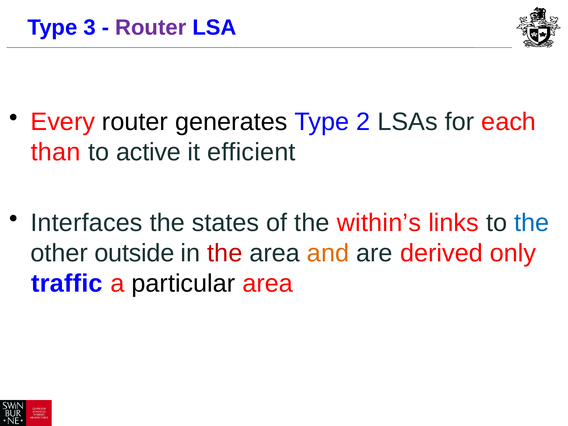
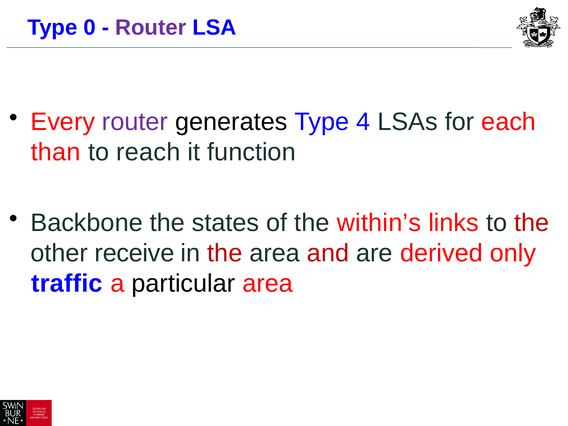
3: 3 -> 0
router at (135, 122) colour: black -> purple
2: 2 -> 4
active: active -> reach
efficient: efficient -> function
Interfaces: Interfaces -> Backbone
the at (532, 223) colour: blue -> red
outside: outside -> receive
and colour: orange -> red
